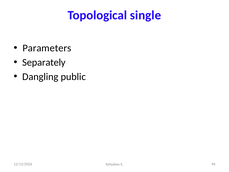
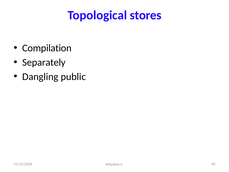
single: single -> stores
Parameters: Parameters -> Compilation
